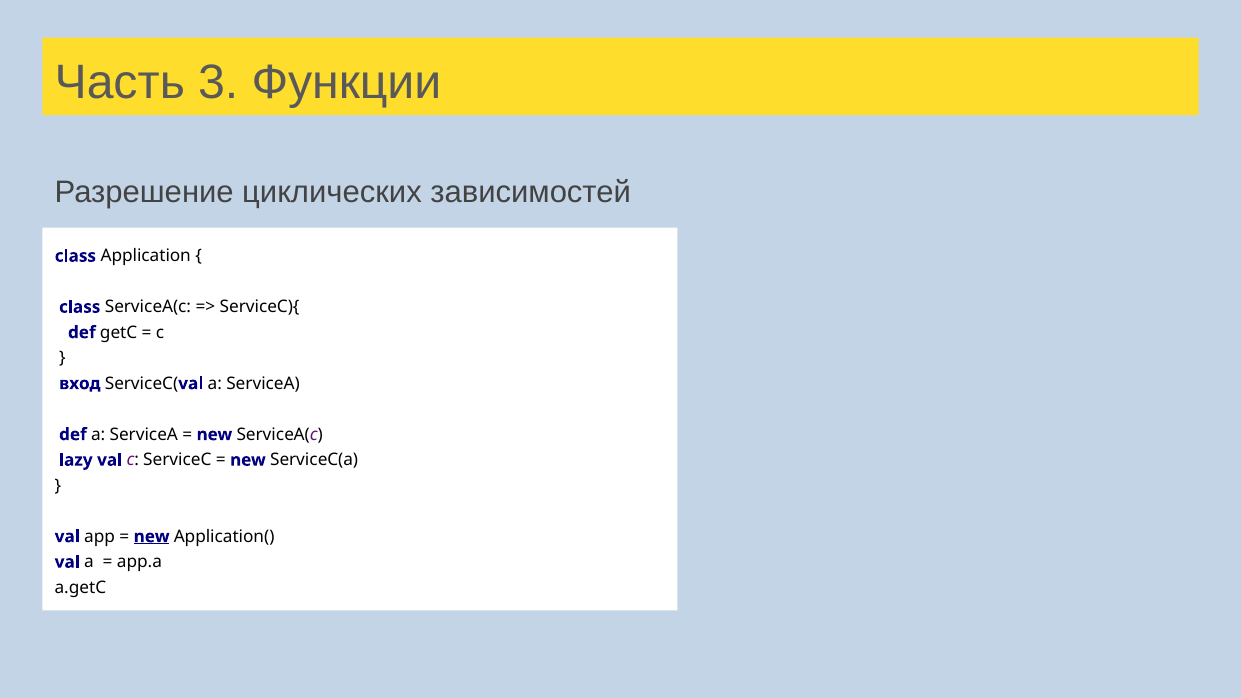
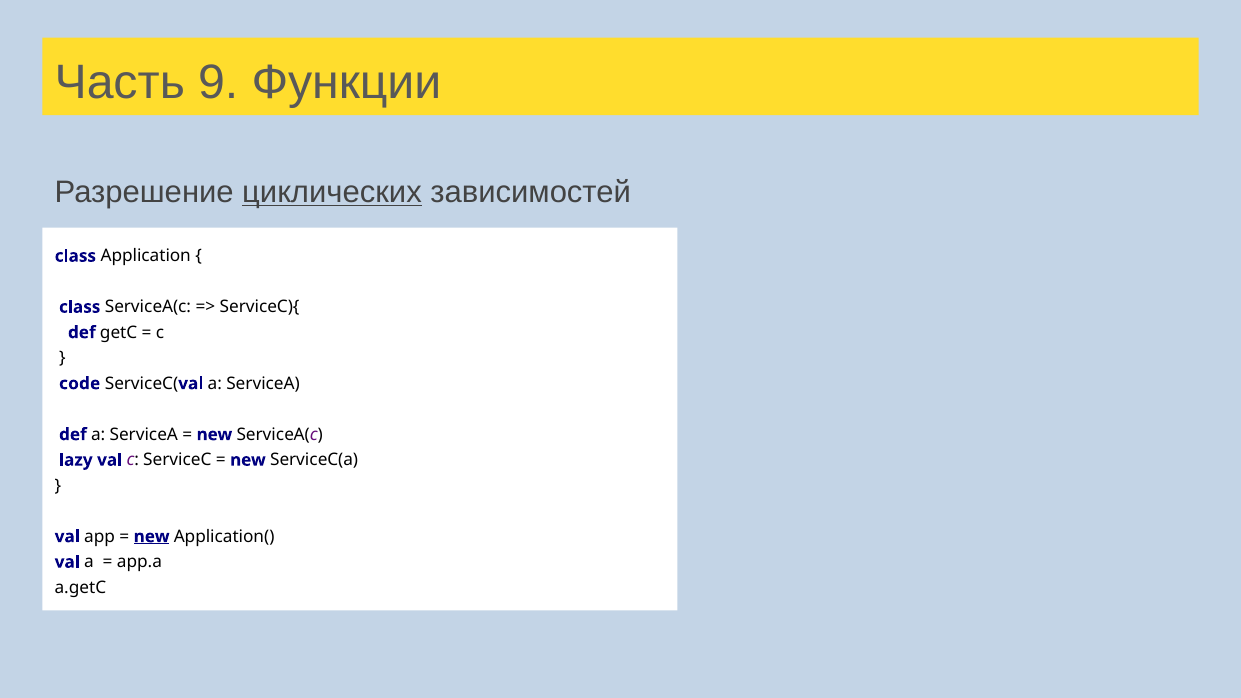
3: 3 -> 9
циклических underline: none -> present
вход: вход -> сode
